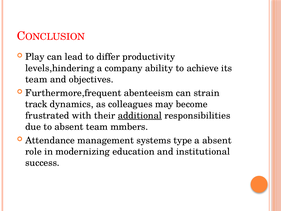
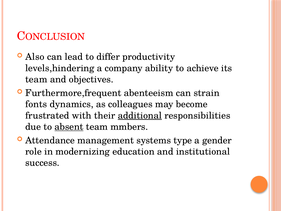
Play: Play -> Also
track: track -> fonts
absent at (69, 127) underline: none -> present
a absent: absent -> gender
